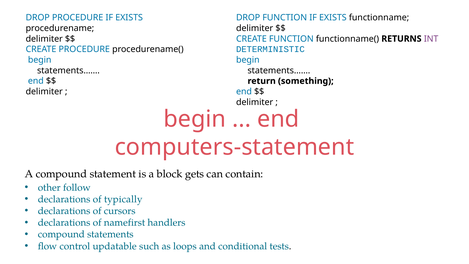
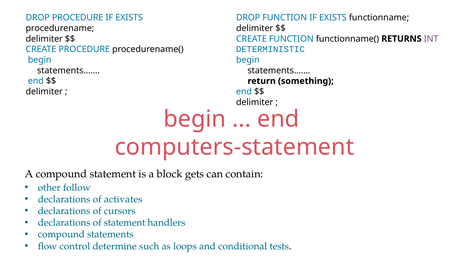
typically: typically -> activates
of namefirst: namefirst -> statement
updatable: updatable -> determine
